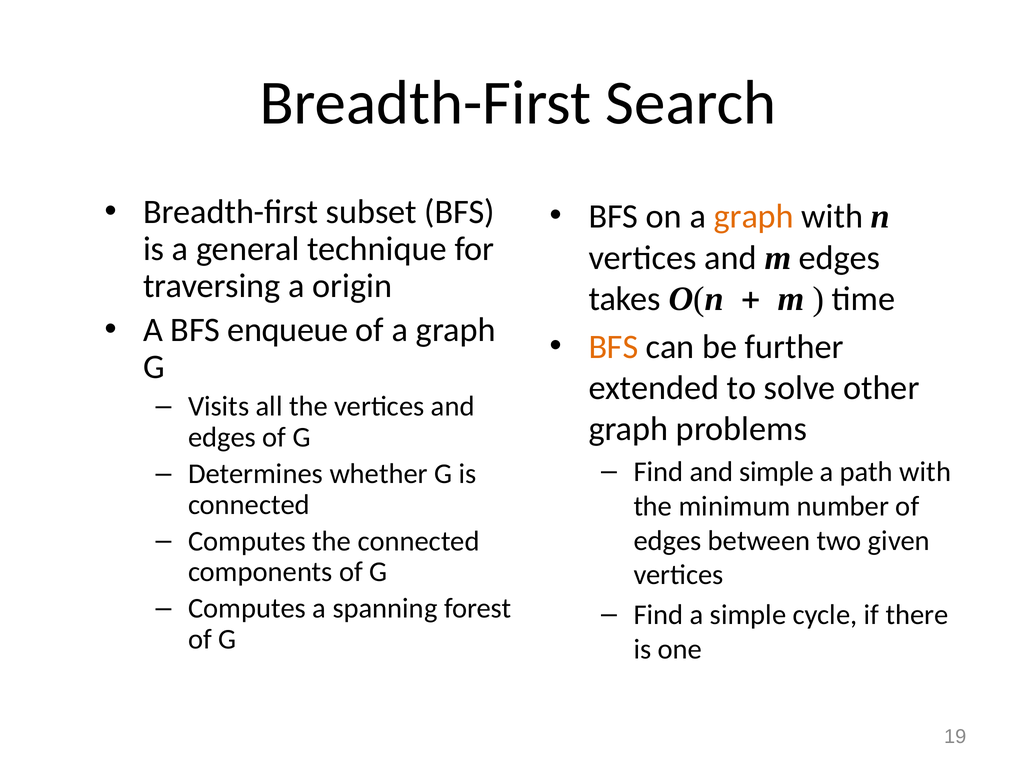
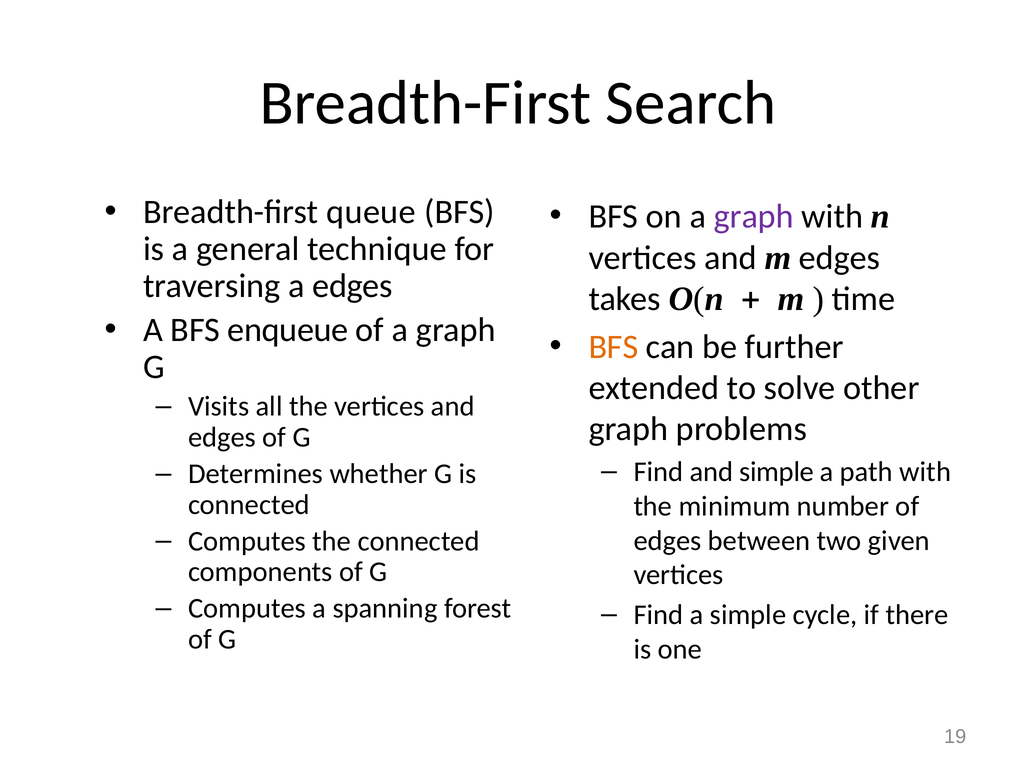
subset: subset -> queue
graph at (754, 217) colour: orange -> purple
a origin: origin -> edges
